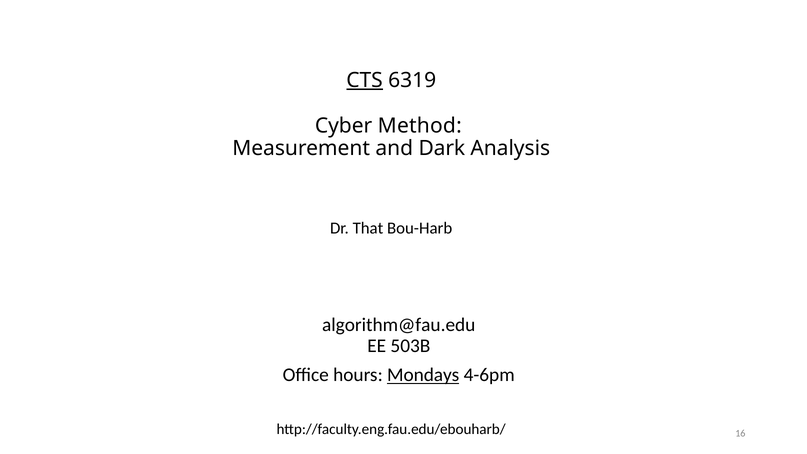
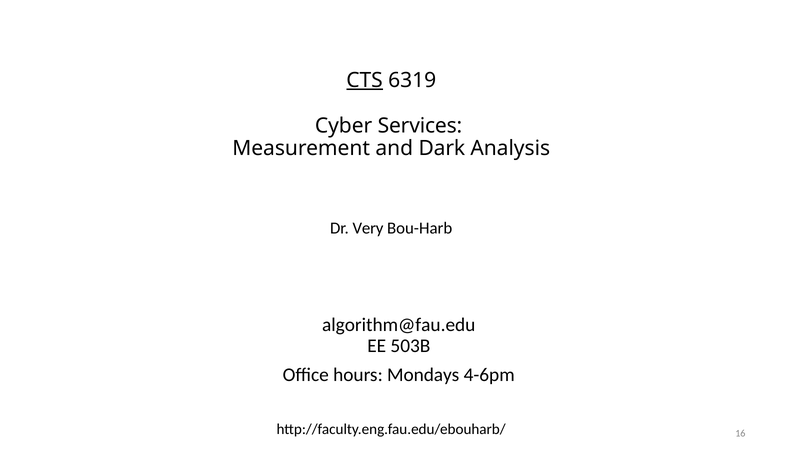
Method: Method -> Services
That: That -> Very
Mondays underline: present -> none
